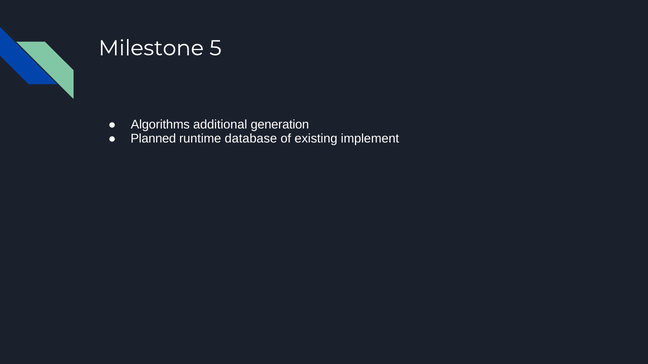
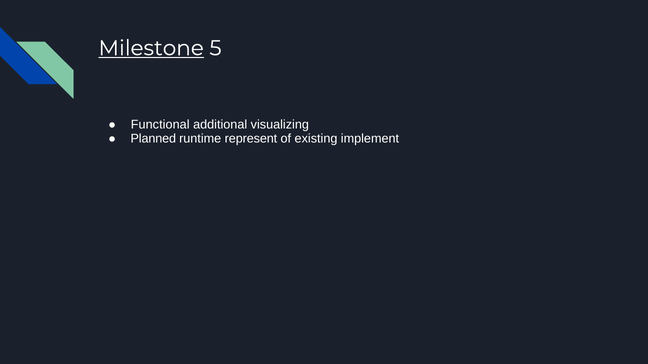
Milestone underline: none -> present
Algorithms: Algorithms -> Functional
generation: generation -> visualizing
database: database -> represent
